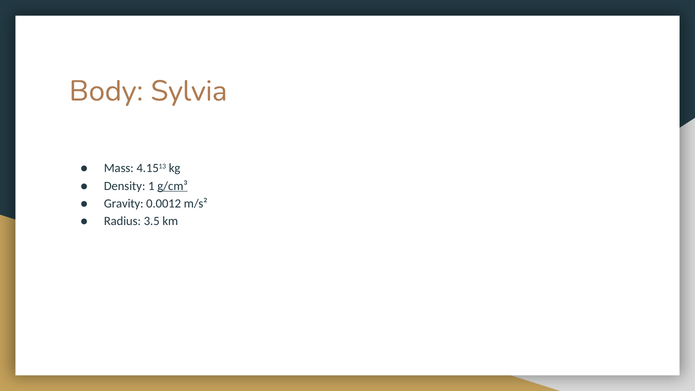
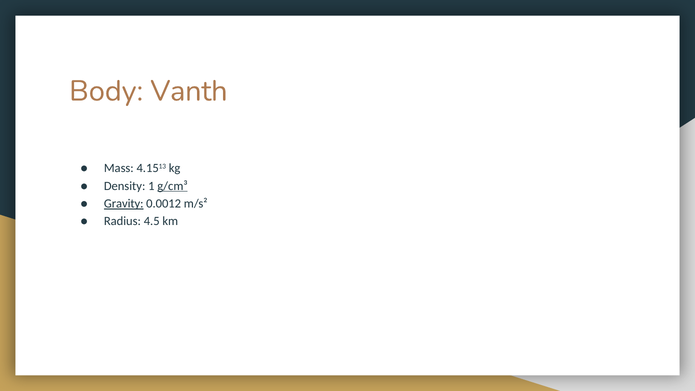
Sylvia: Sylvia -> Vanth
Gravity underline: none -> present
3.5: 3.5 -> 4.5
